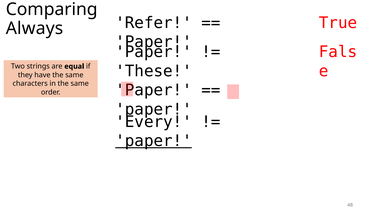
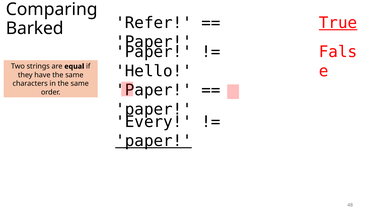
True underline: none -> present
Always: Always -> Barked
These: These -> Hello
